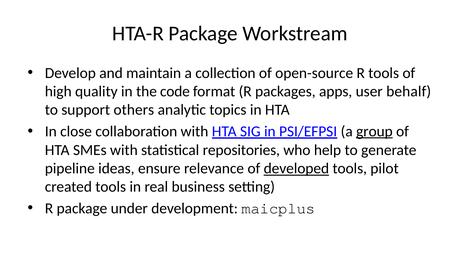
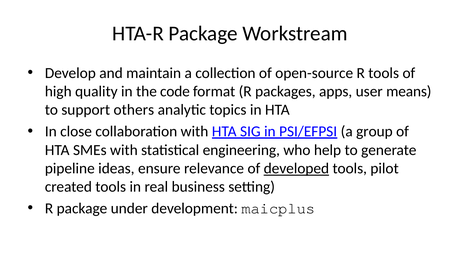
behalf: behalf -> means
group underline: present -> none
repositories: repositories -> engineering
